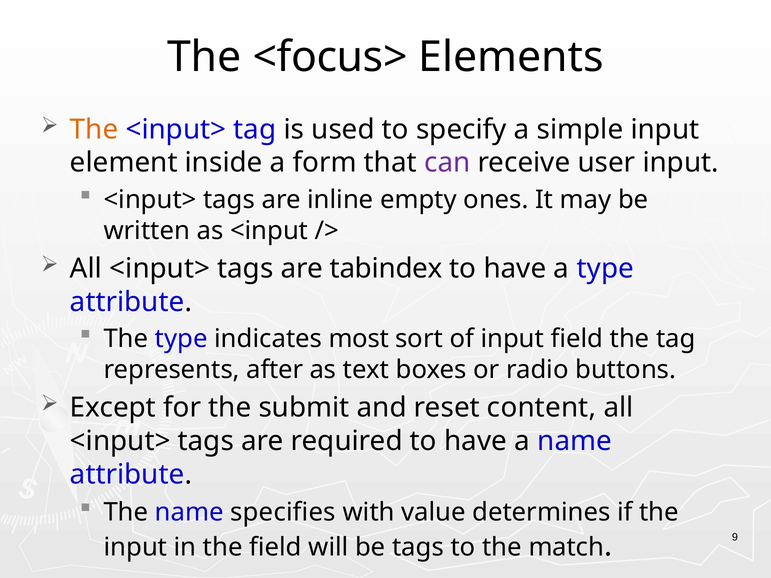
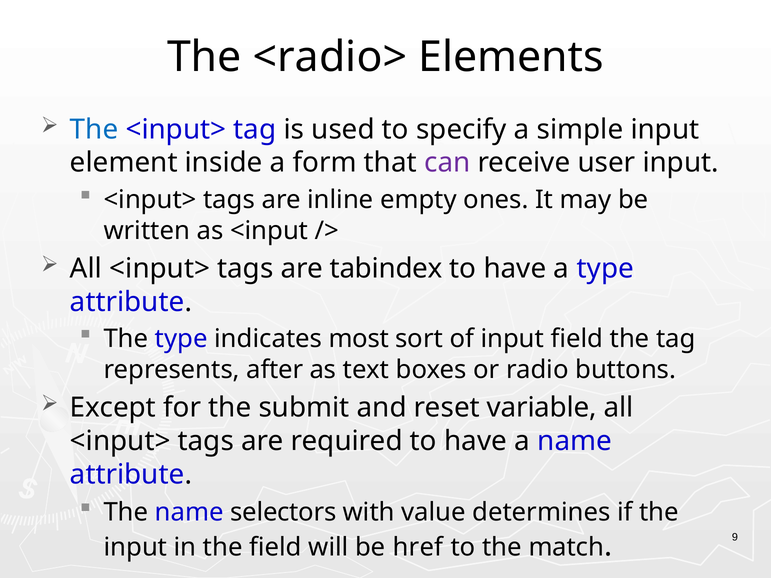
<focus>: <focus> -> <radio>
The at (94, 129) colour: orange -> blue
content: content -> variable
specifies: specifies -> selectors
be tags: tags -> href
